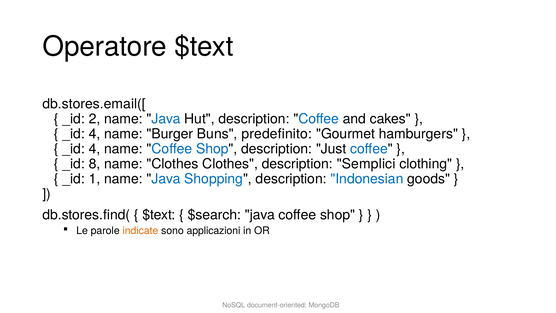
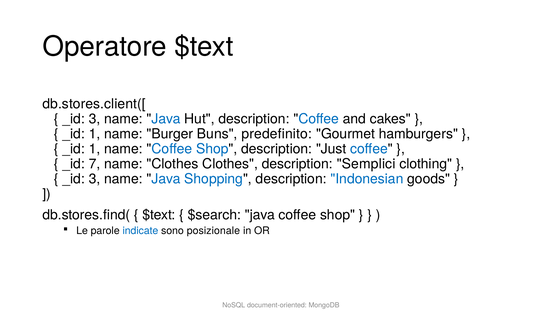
db.stores.email([: db.stores.email([ -> db.stores.client([
2 at (95, 119): 2 -> 3
4 at (95, 134): 4 -> 1
4 at (95, 149): 4 -> 1
8: 8 -> 7
1 at (95, 179): 1 -> 3
indicate colour: orange -> blue
applicazioni: applicazioni -> posizionale
